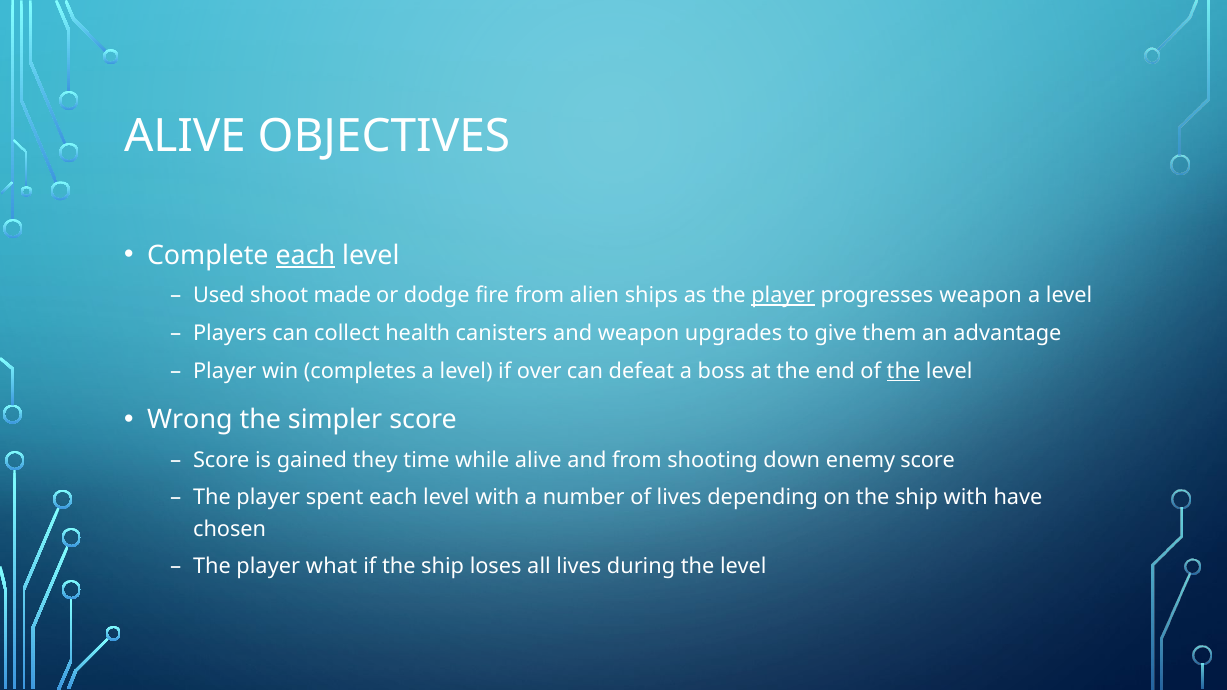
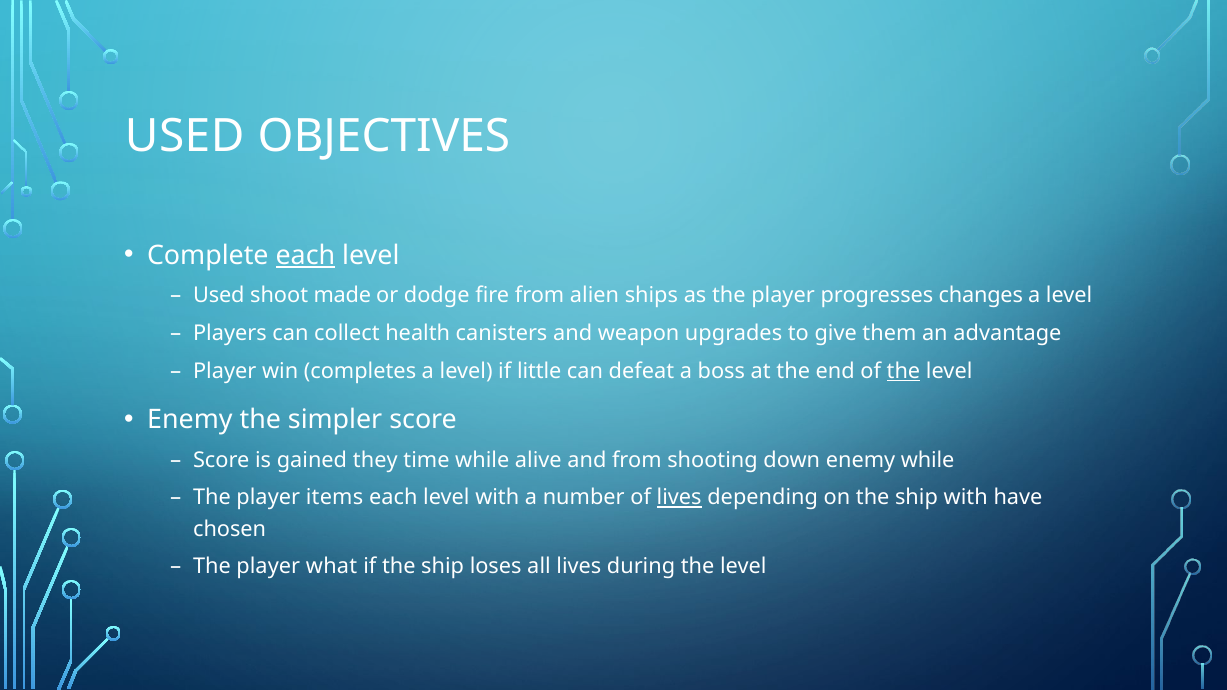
ALIVE at (185, 136): ALIVE -> USED
player at (783, 296) underline: present -> none
progresses weapon: weapon -> changes
over: over -> little
Wrong at (190, 420): Wrong -> Enemy
enemy score: score -> while
spent: spent -> items
lives at (679, 498) underline: none -> present
